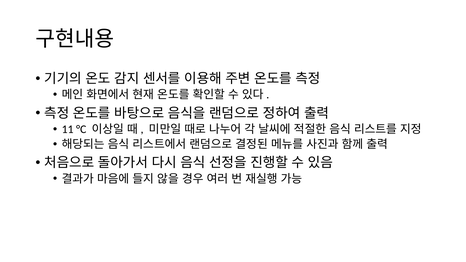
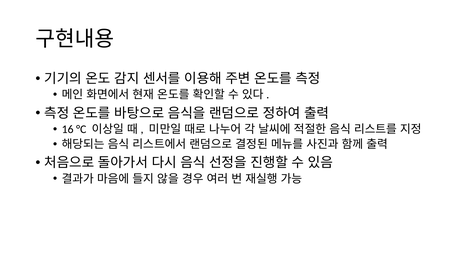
11: 11 -> 16
